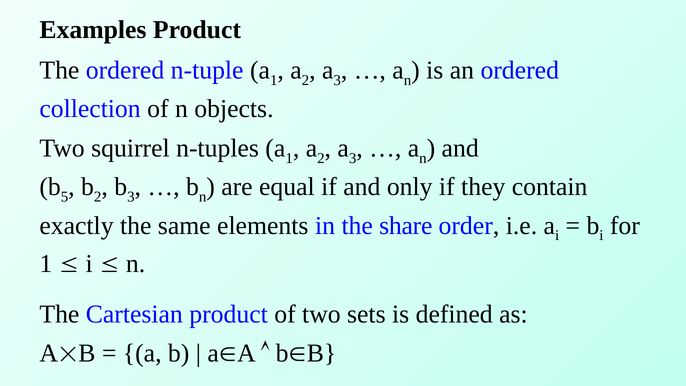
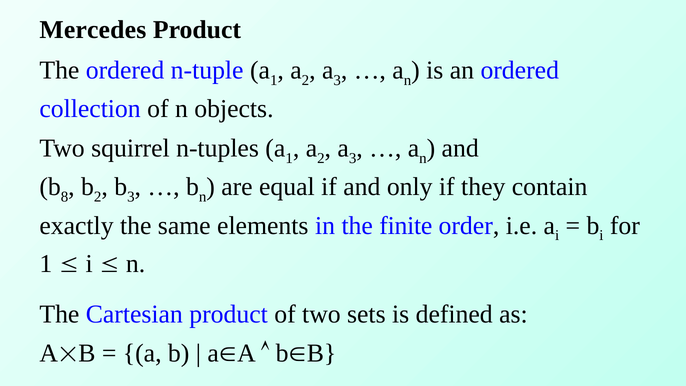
Examples: Examples -> Mercedes
5: 5 -> 8
share: share -> finite
